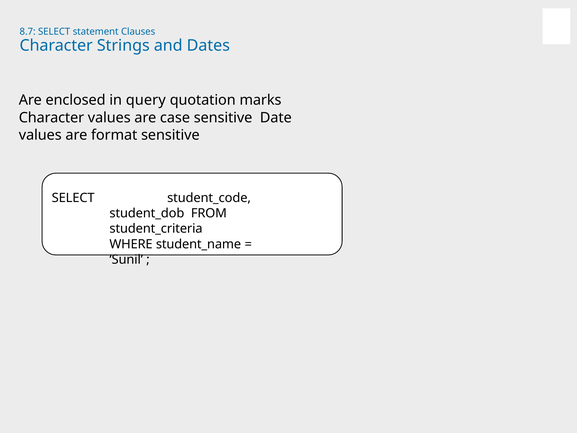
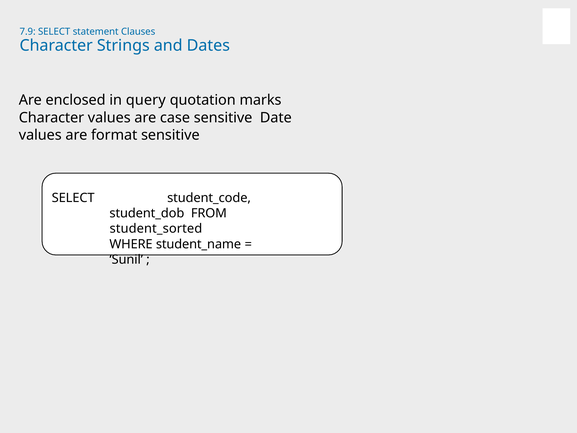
8.7: 8.7 -> 7.9
student_criteria: student_criteria -> student_sorted
